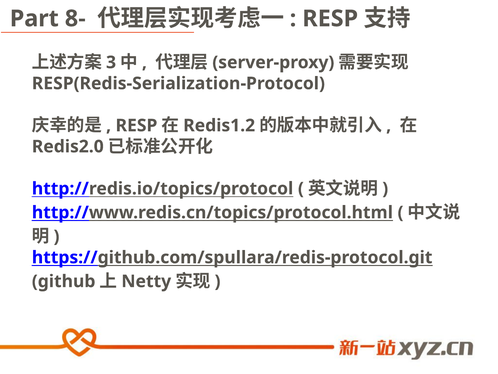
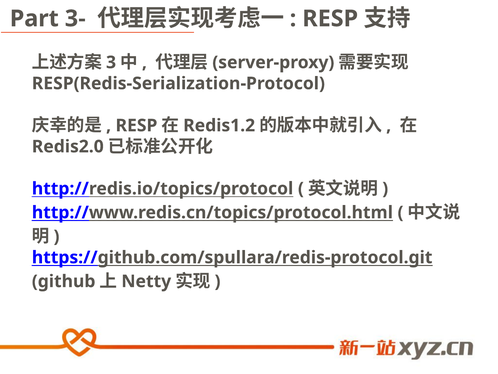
8-: 8- -> 3-
